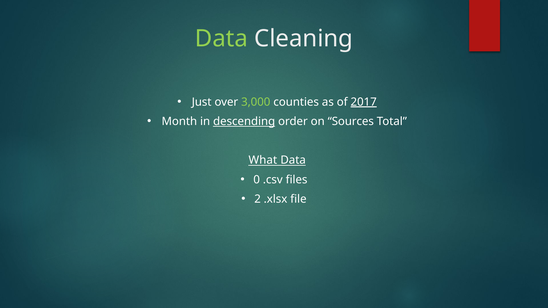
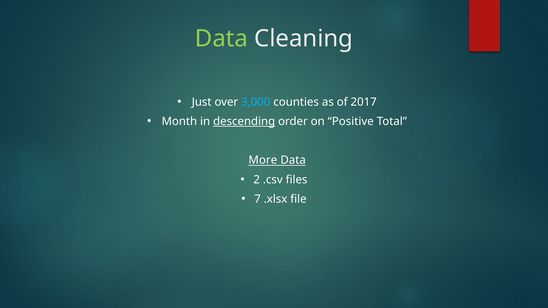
3,000 colour: light green -> light blue
2017 underline: present -> none
Sources: Sources -> Positive
What: What -> More
0: 0 -> 2
2: 2 -> 7
